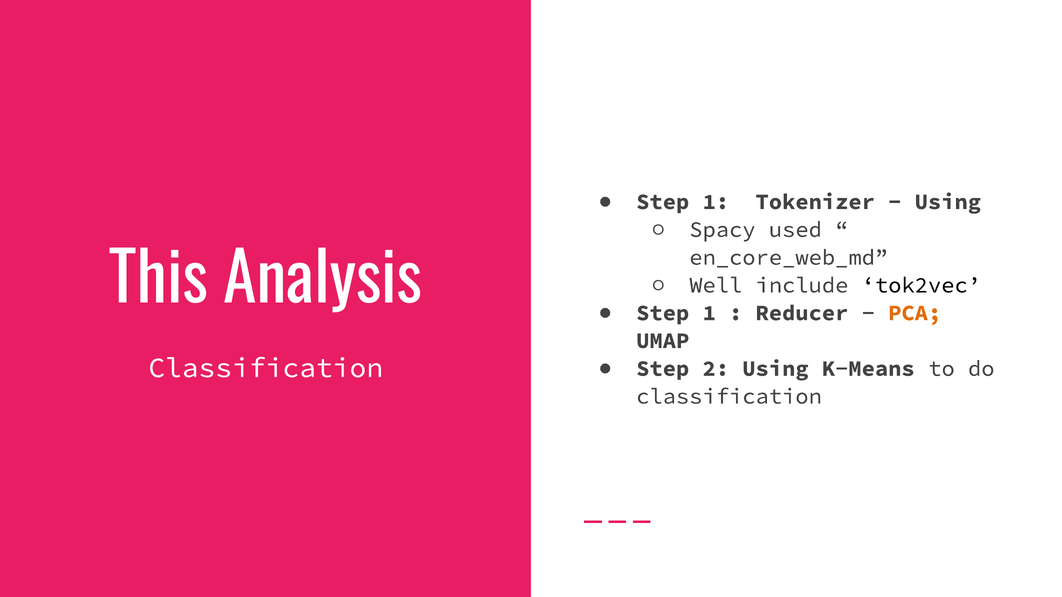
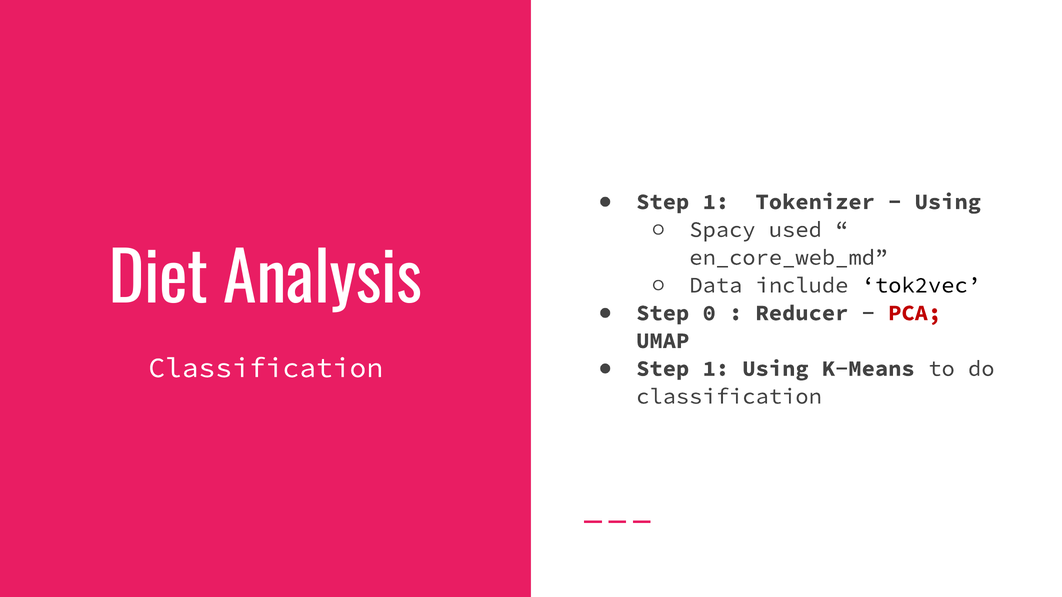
This: This -> Diet
Well: Well -> Data
1 at (709, 313): 1 -> 0
PCA colour: orange -> red
2 at (716, 369): 2 -> 1
